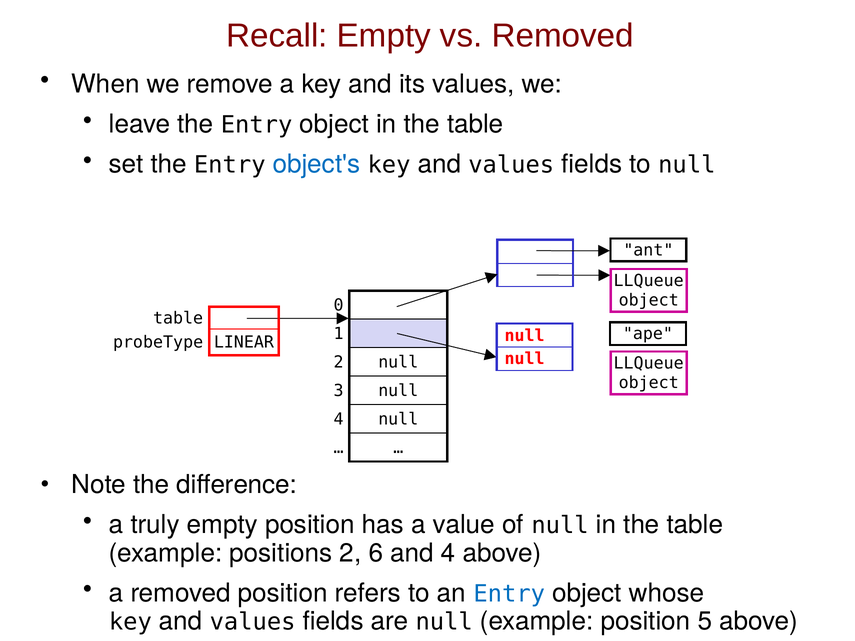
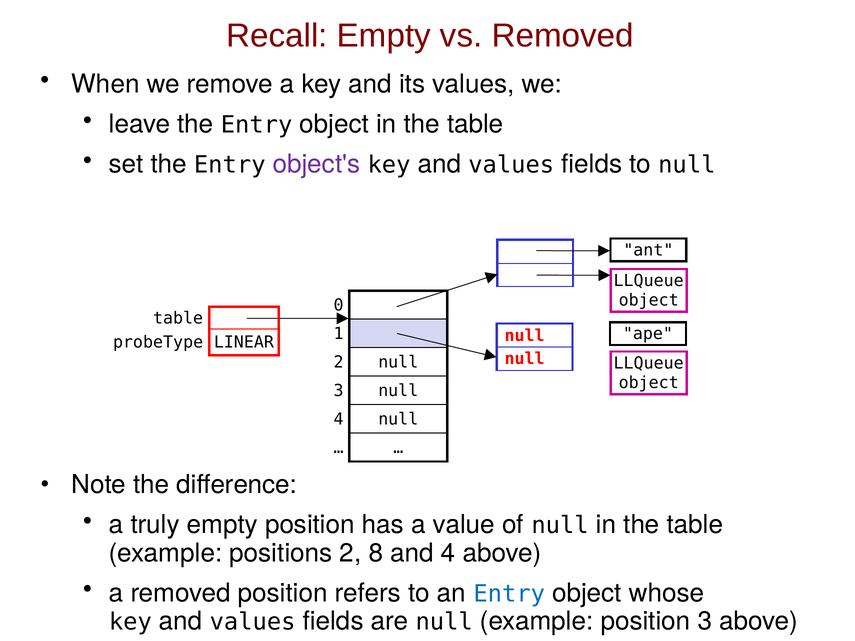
object's colour: blue -> purple
6: 6 -> 8
position 5: 5 -> 3
